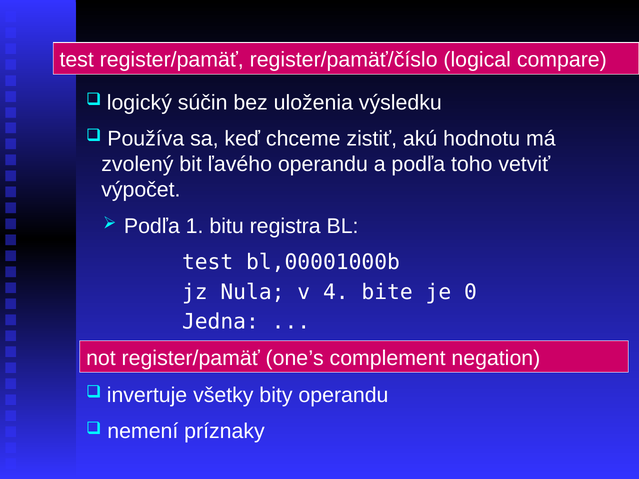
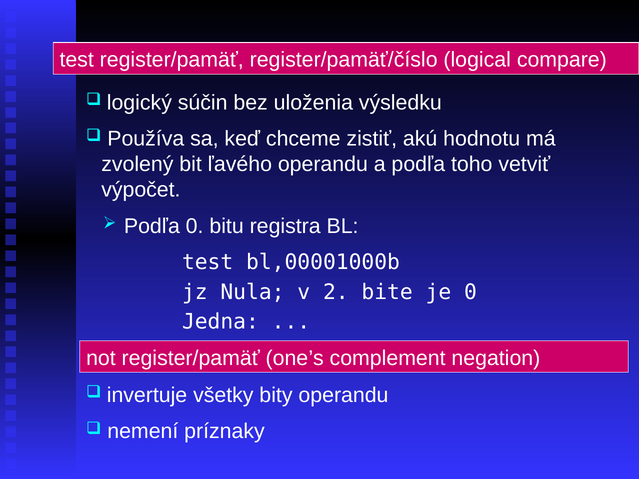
Podľa 1: 1 -> 0
4: 4 -> 2
